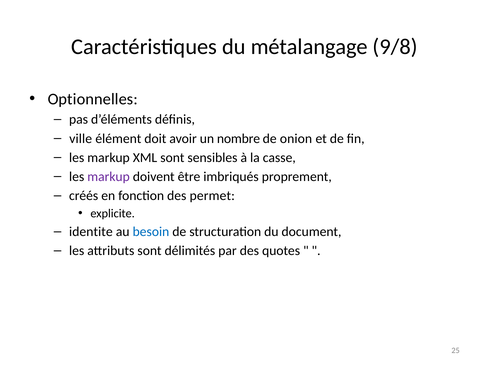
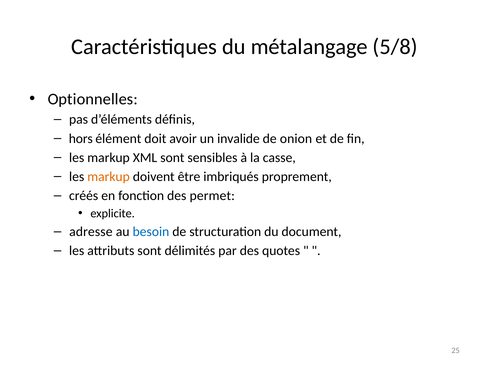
9/8: 9/8 -> 5/8
ville: ville -> hors
nombre: nombre -> invalide
markup at (109, 176) colour: purple -> orange
identite: identite -> adresse
